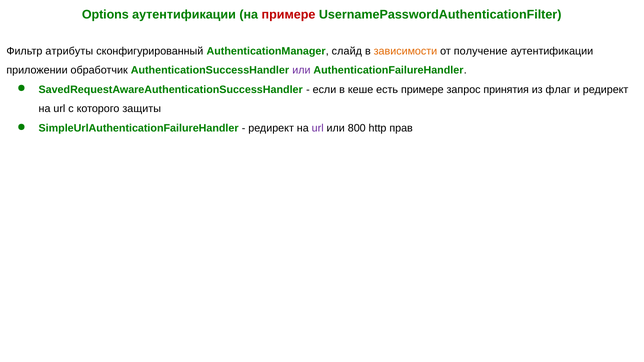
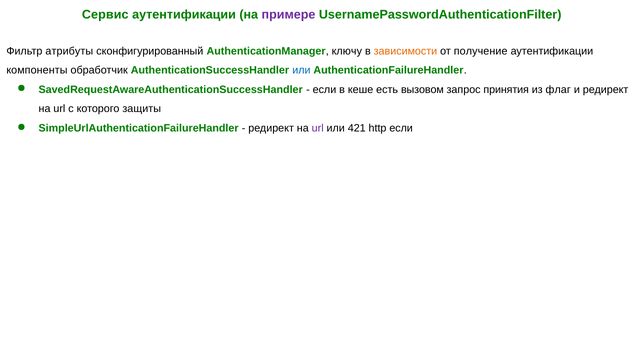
Options: Options -> Сервис
примере at (289, 15) colour: red -> purple
слайд: слайд -> ключу
приложении: приложении -> компоненты
или at (301, 70) colour: purple -> blue
есть примере: примере -> вызовом
800: 800 -> 421
http прав: прав -> если
